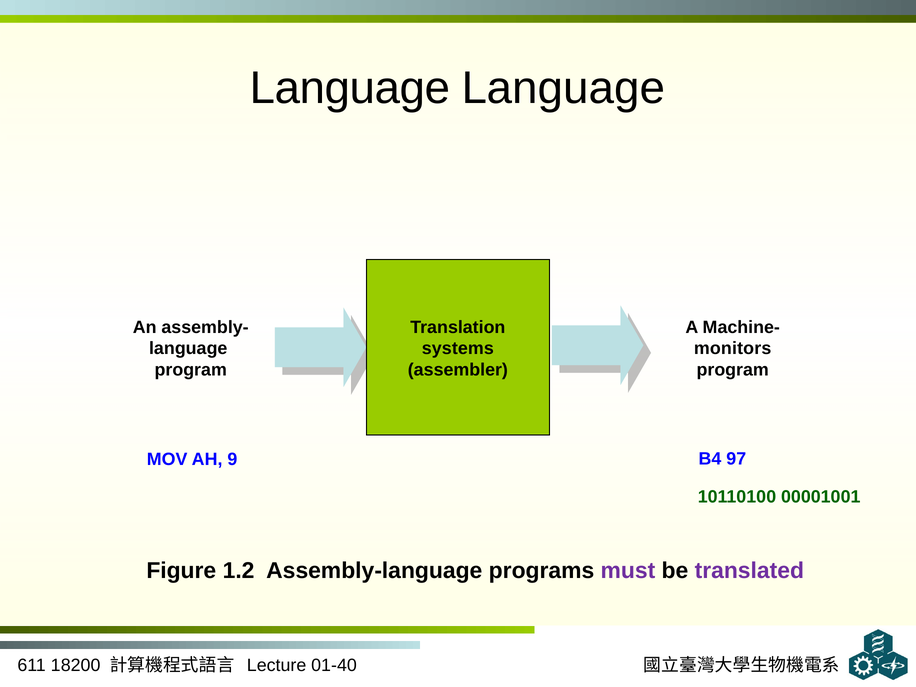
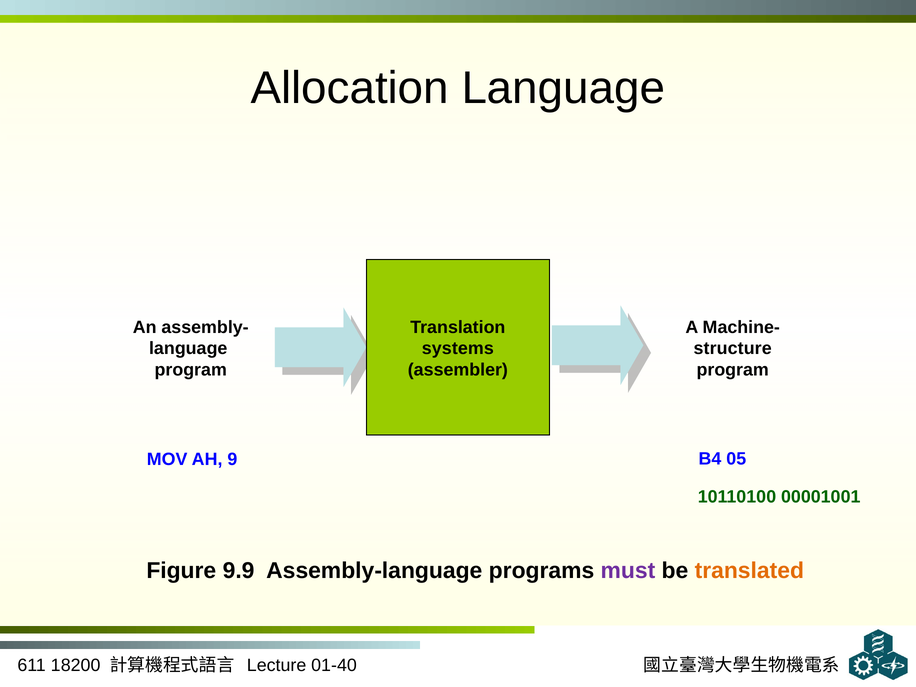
Language at (350, 88): Language -> Allocation
monitors: monitors -> structure
97: 97 -> 05
1.2: 1.2 -> 9.9
translated colour: purple -> orange
